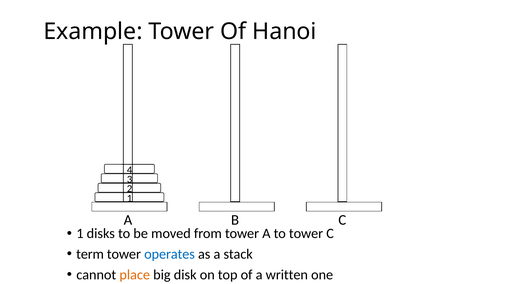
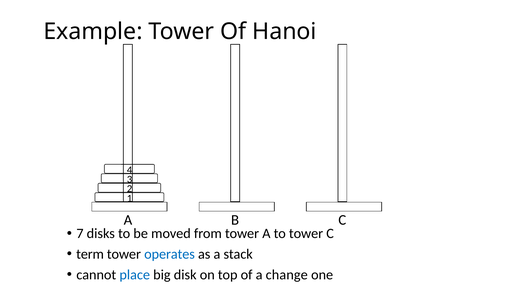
1 at (80, 234): 1 -> 7
place colour: orange -> blue
written: written -> change
